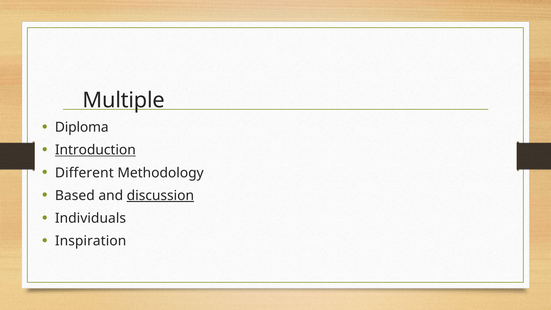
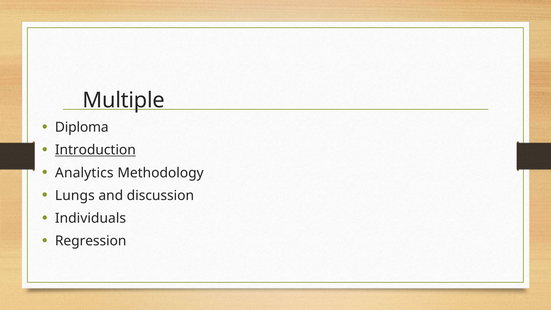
Different: Different -> Analytics
Based: Based -> Lungs
discussion underline: present -> none
Inspiration: Inspiration -> Regression
